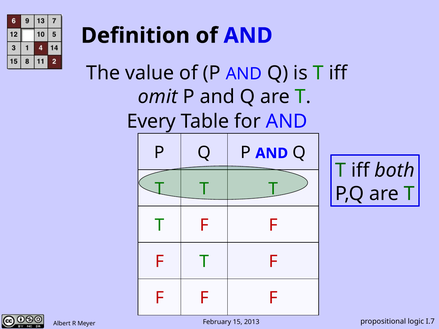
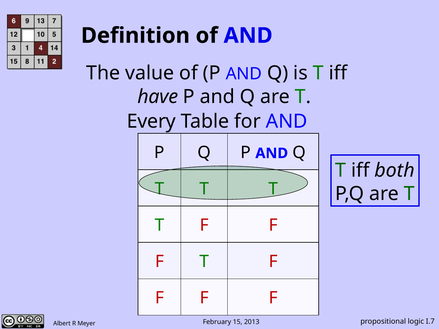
omit: omit -> have
